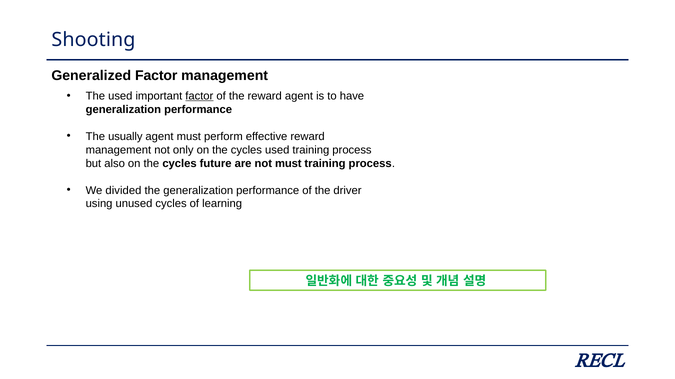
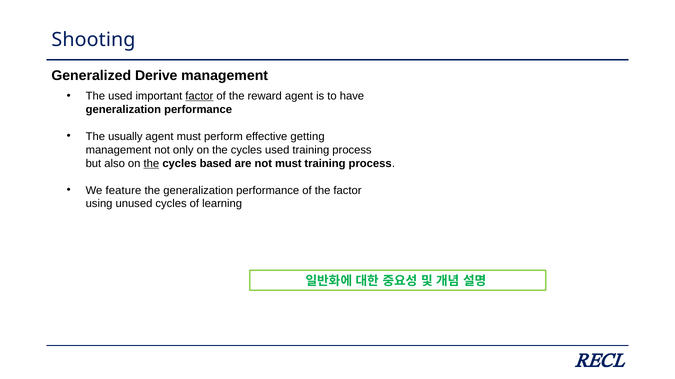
Generalized Factor: Factor -> Derive
effective reward: reward -> getting
the at (151, 164) underline: none -> present
future: future -> based
divided: divided -> feature
the driver: driver -> factor
